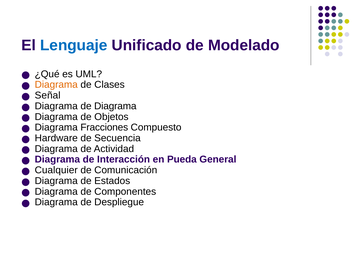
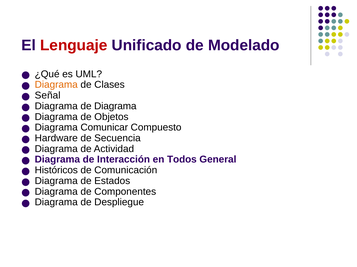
Lenguaje colour: blue -> red
Fracciones: Fracciones -> Comunicar
Pueda: Pueda -> Todos
Cualquier: Cualquier -> Históricos
